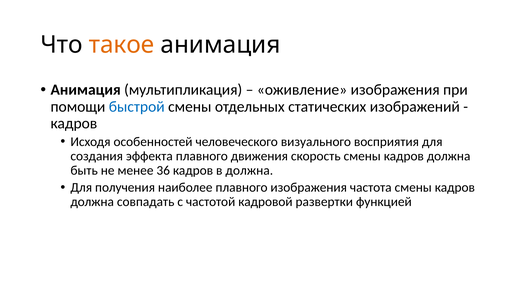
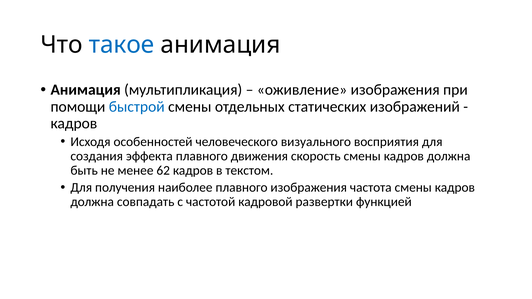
такое colour: orange -> blue
36: 36 -> 62
в должна: должна -> текстом
